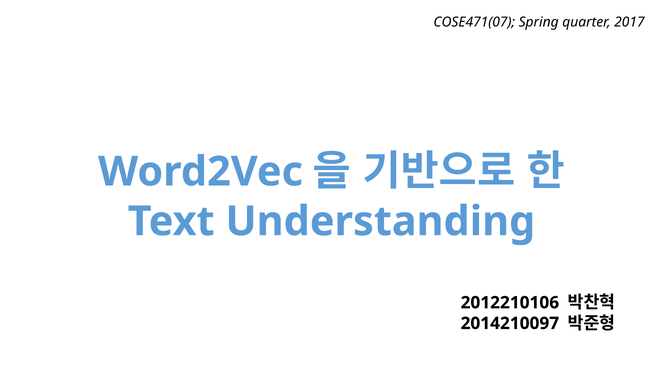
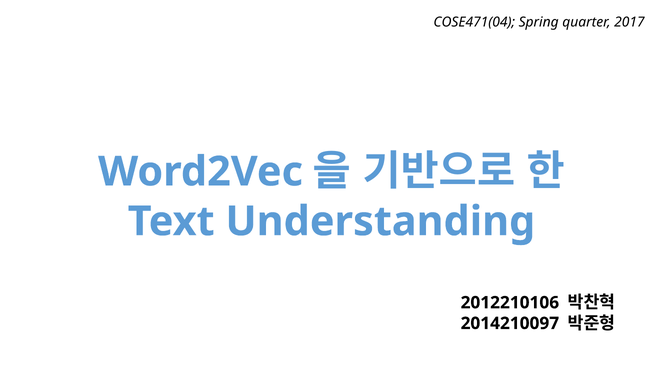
COSE471(07: COSE471(07 -> COSE471(04
